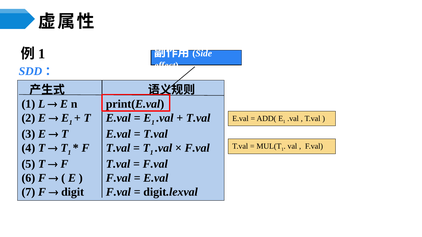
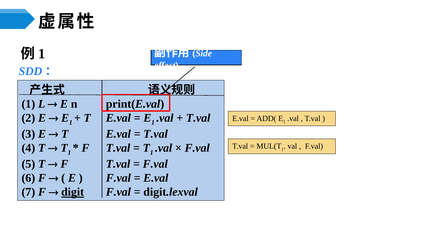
digit underline: none -> present
